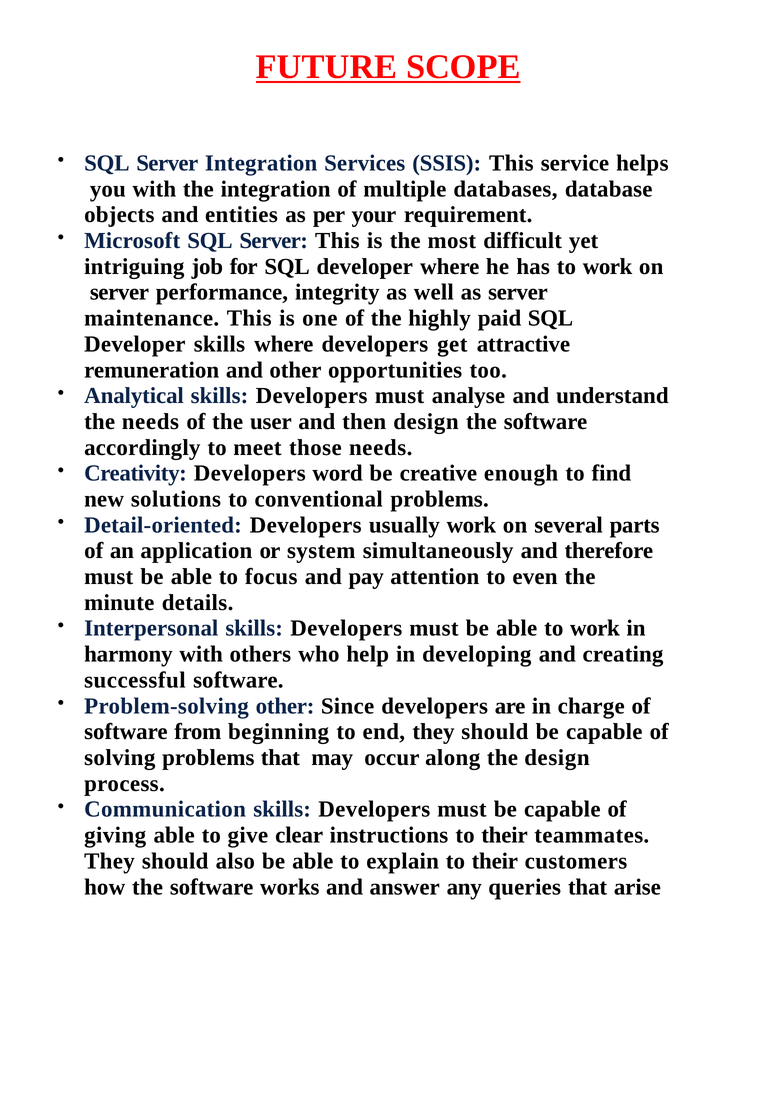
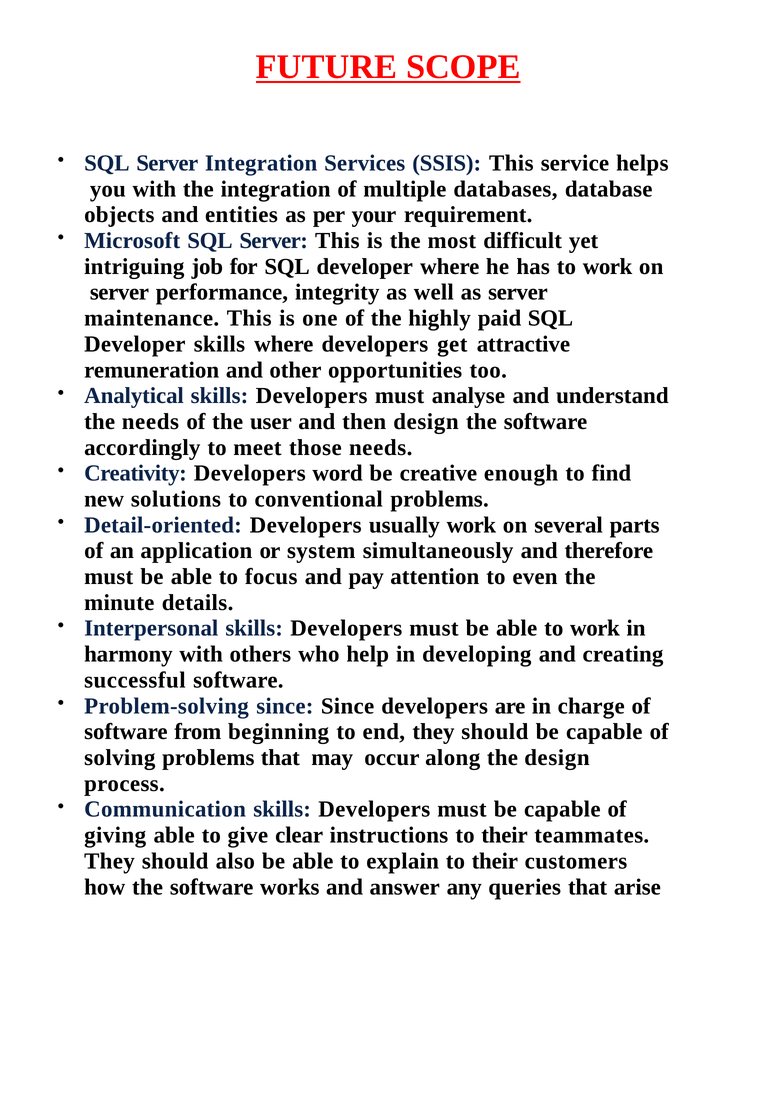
Problem-solving other: other -> since
